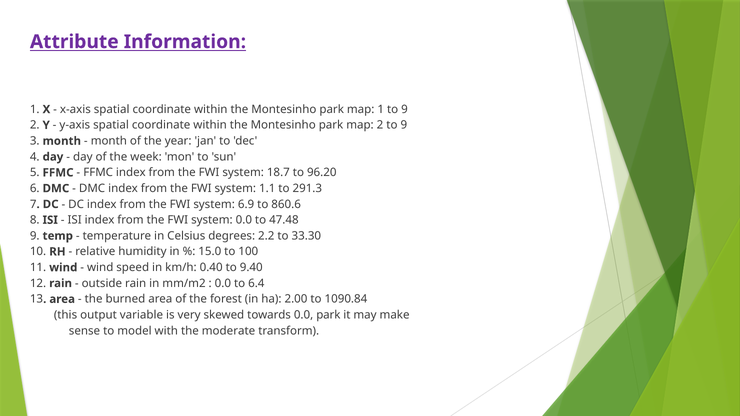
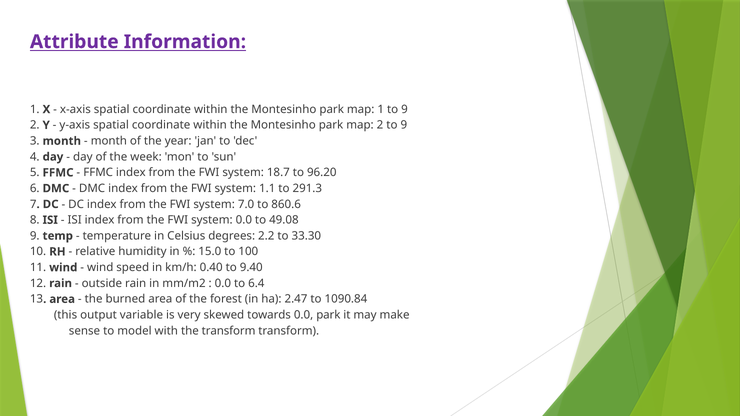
6.9: 6.9 -> 7.0
47.48: 47.48 -> 49.08
2.00: 2.00 -> 2.47
the moderate: moderate -> transform
